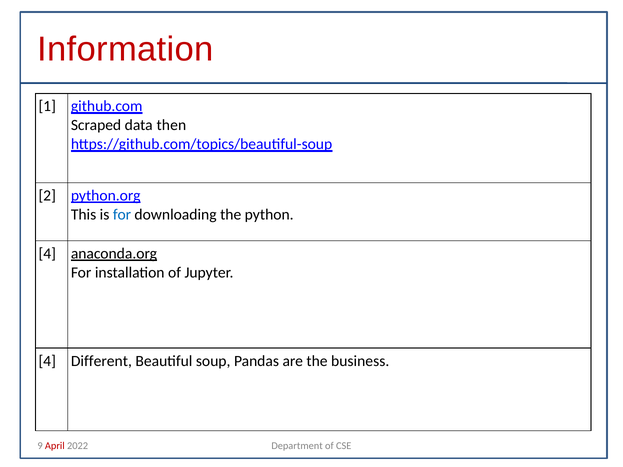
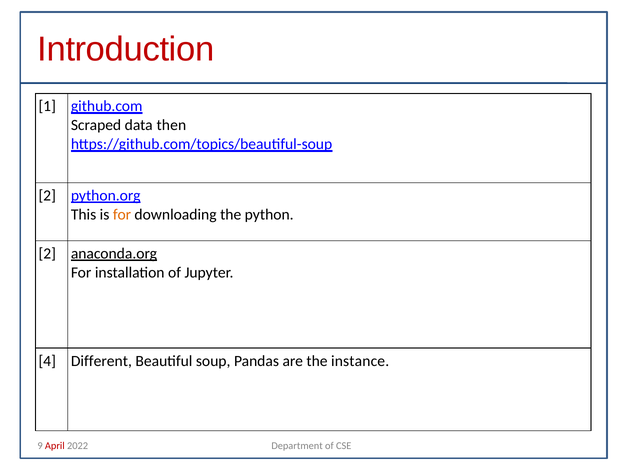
Information: Information -> Introduction
for at (122, 215) colour: blue -> orange
4 at (47, 254): 4 -> 2
business: business -> instance
